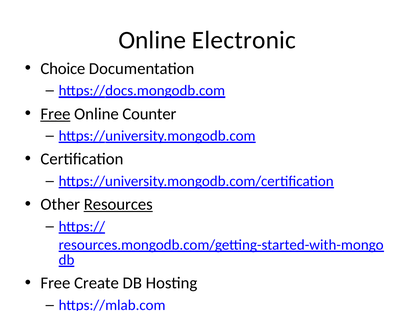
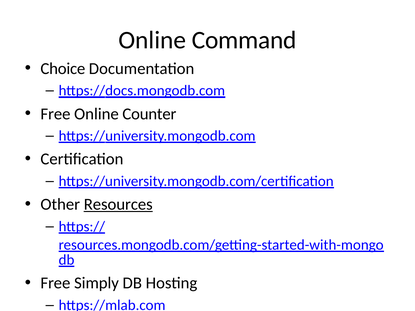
Electronic: Electronic -> Command
Free at (55, 114) underline: present -> none
Create: Create -> Simply
